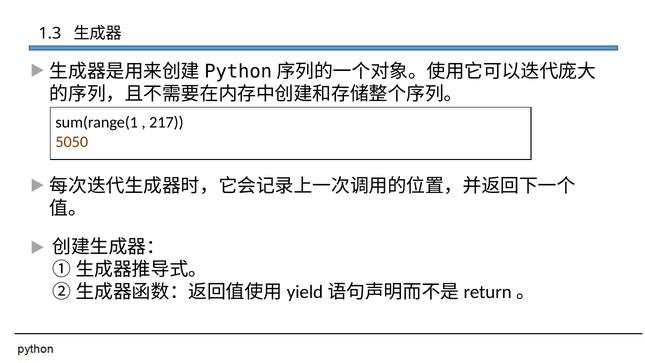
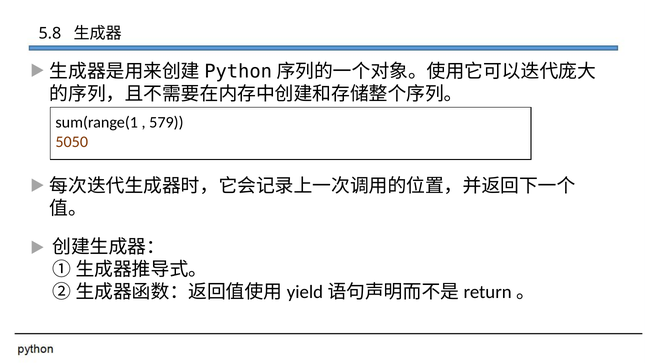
1.3: 1.3 -> 5.8
217: 217 -> 579
